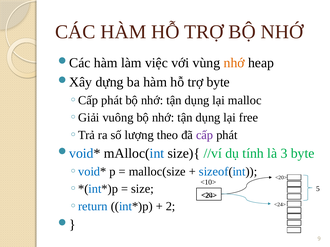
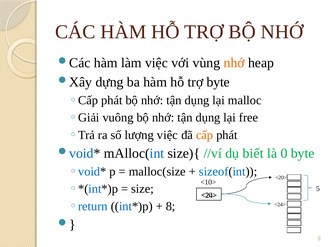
lượng theo: theo -> việc
cấp colour: purple -> orange
tính: tính -> biết
3: 3 -> 0
2: 2 -> 8
